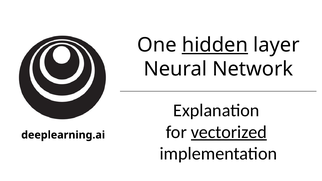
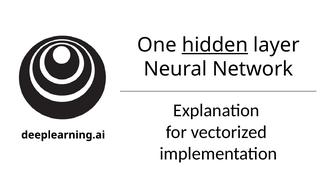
vectorized underline: present -> none
